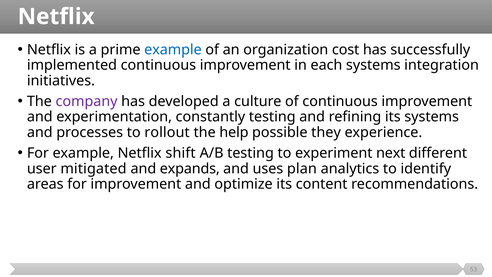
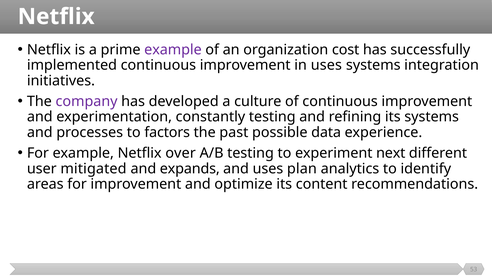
example at (173, 50) colour: blue -> purple
in each: each -> uses
rollout: rollout -> factors
help: help -> past
they: they -> data
shift: shift -> over
